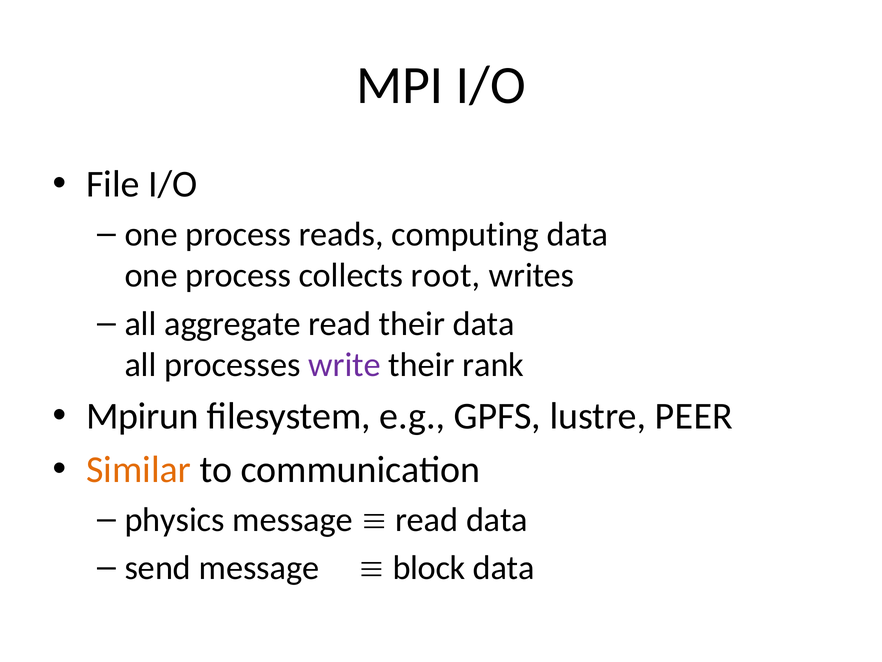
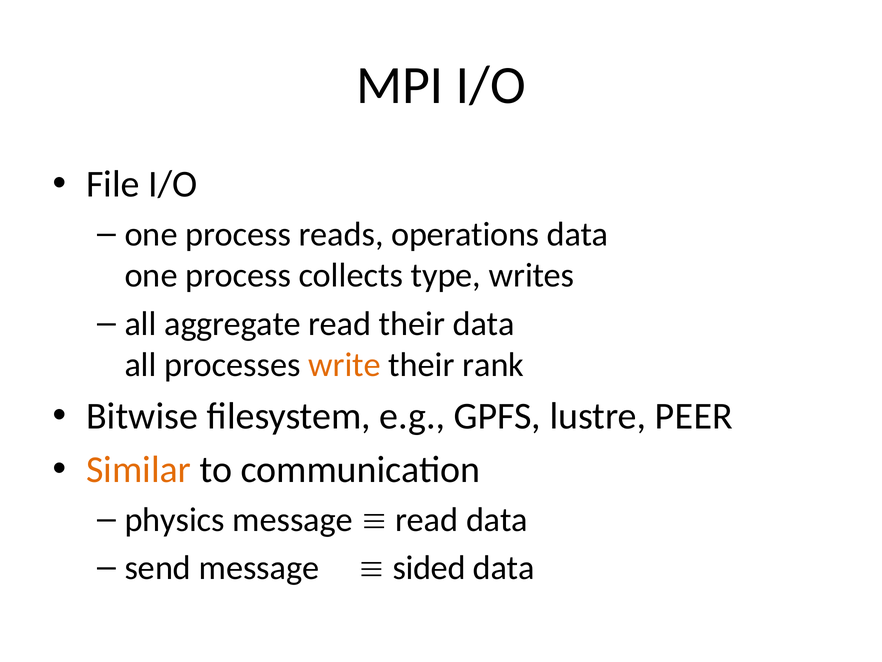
computing: computing -> operations
root: root -> type
write colour: purple -> orange
Mpirun: Mpirun -> Bitwise
block: block -> sided
